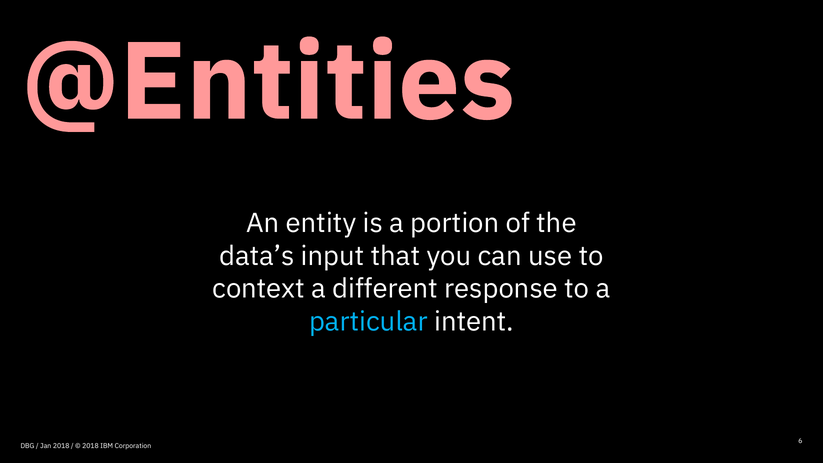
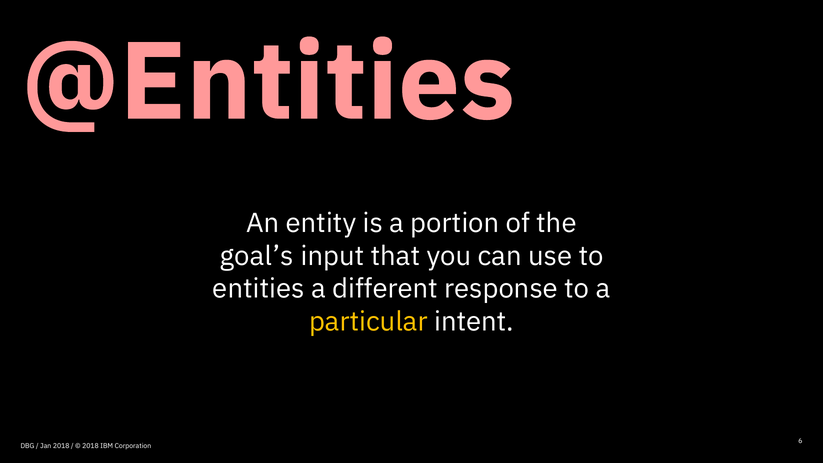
data’s: data’s -> goal’s
context: context -> entities
particular colour: light blue -> yellow
